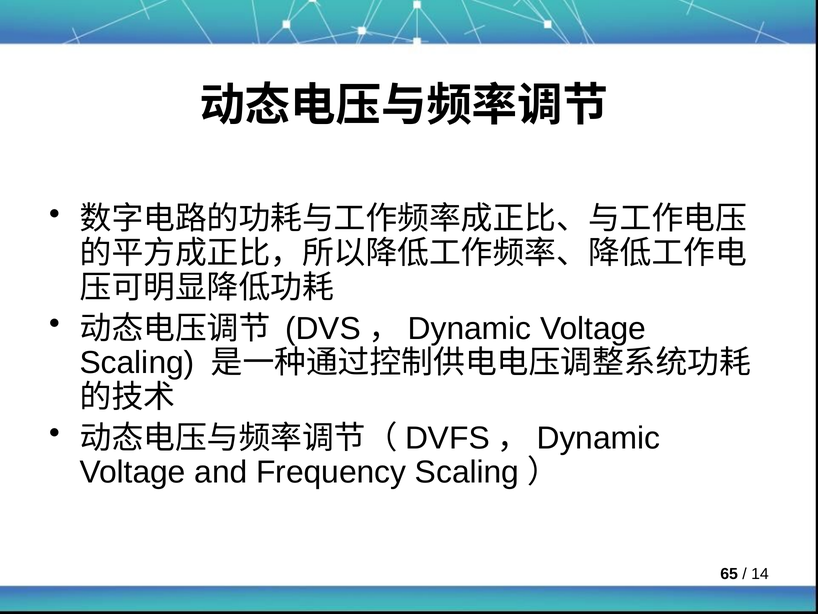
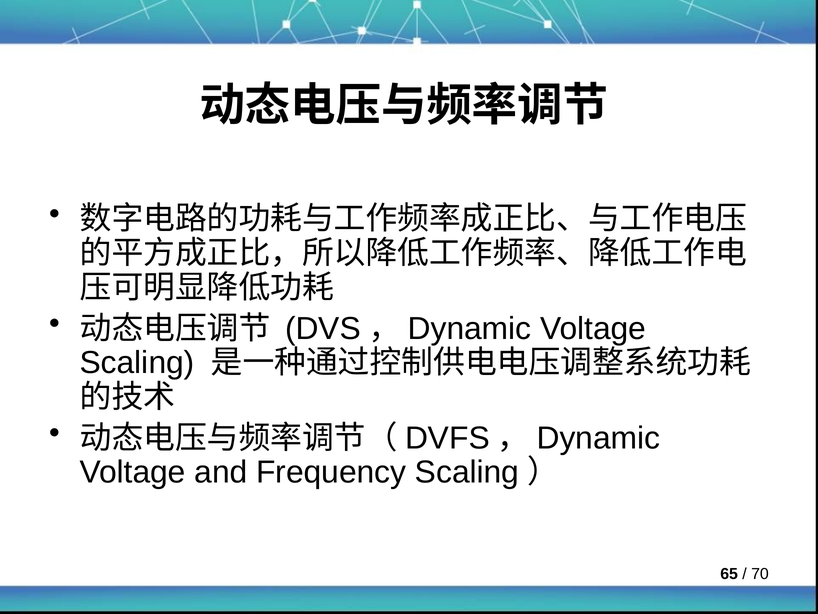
14: 14 -> 70
